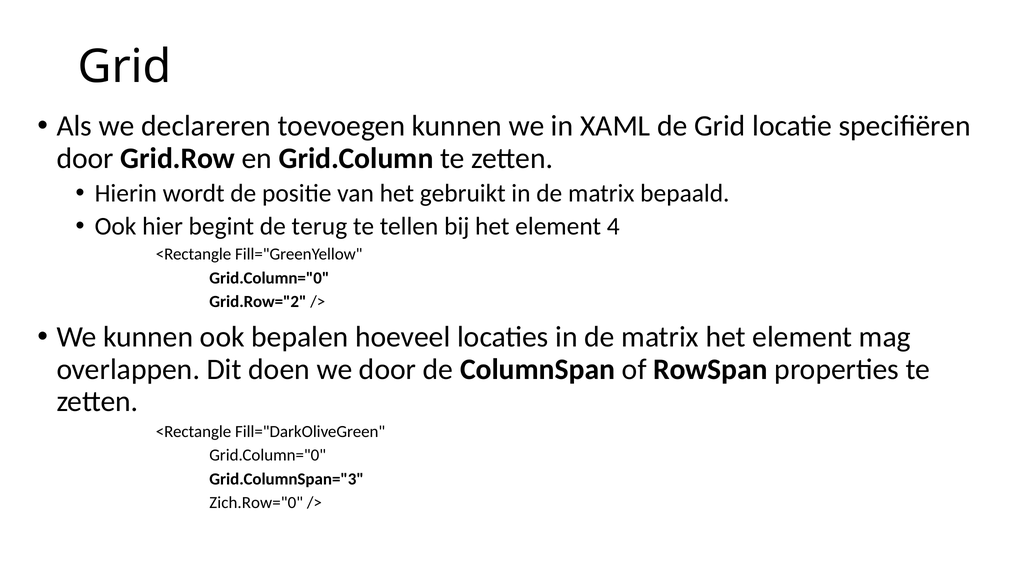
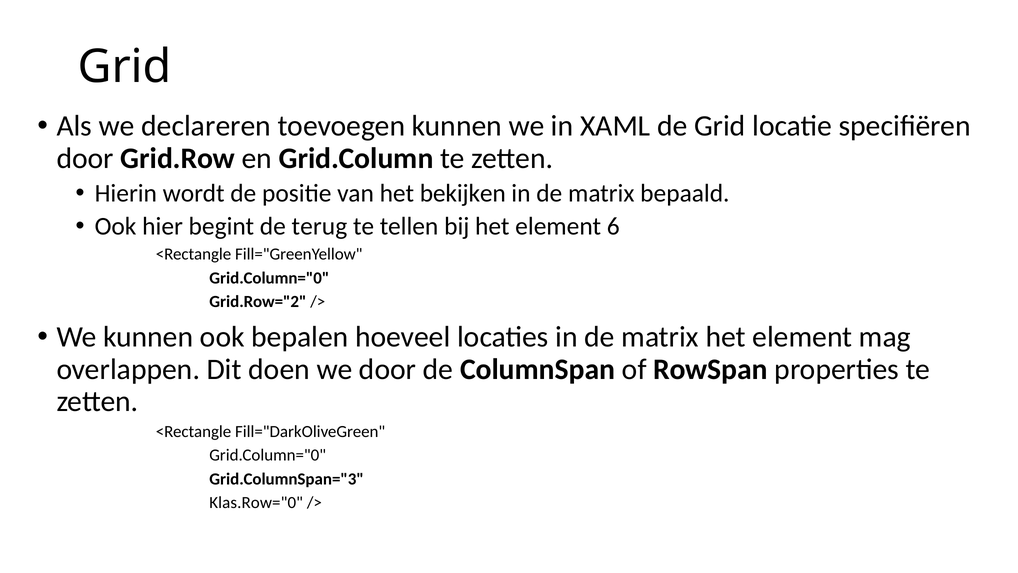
gebruikt: gebruikt -> bekijken
4: 4 -> 6
Zich.Row="0: Zich.Row="0 -> Klas.Row="0
